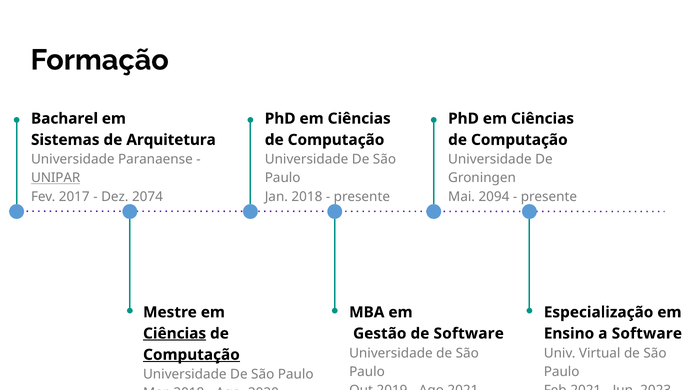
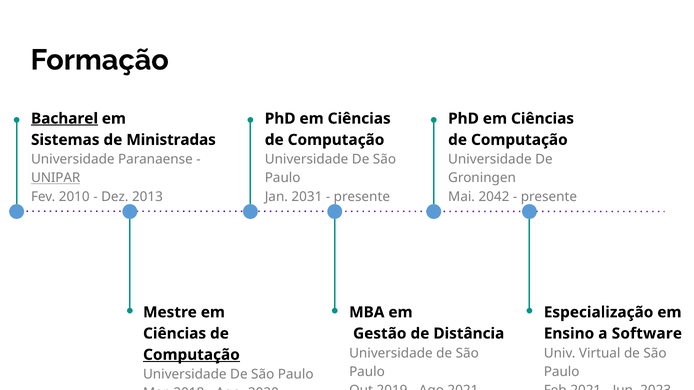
Bacharel underline: none -> present
Arquitetura: Arquitetura -> Ministradas
2017: 2017 -> 2010
2074: 2074 -> 2013
Jan 2018: 2018 -> 2031
2094: 2094 -> 2042
Ciências at (175, 334) underline: present -> none
de Software: Software -> Distância
